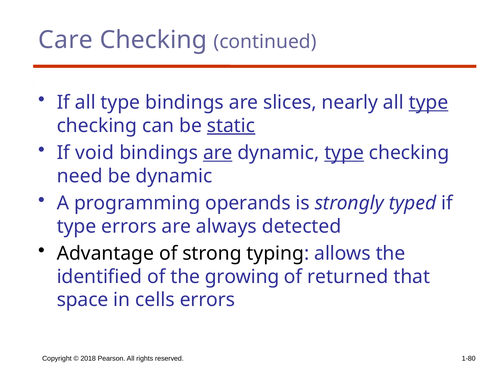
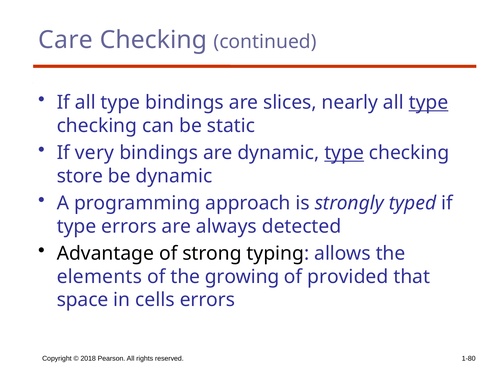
static underline: present -> none
void: void -> very
are at (218, 153) underline: present -> none
need: need -> store
operands: operands -> approach
identified: identified -> elements
returned: returned -> provided
